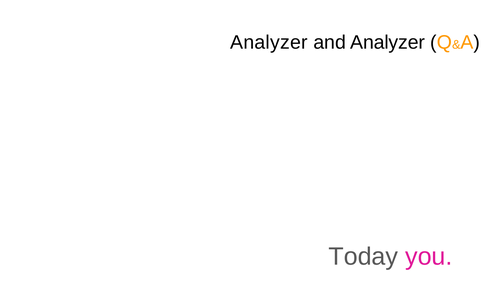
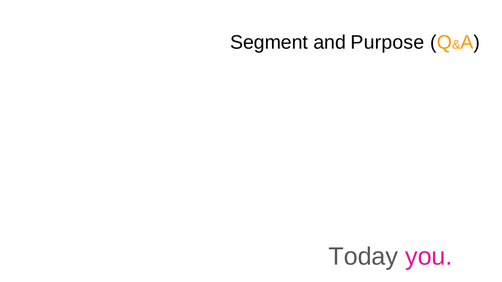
Analyzer at (269, 43): Analyzer -> Segment
and Analyzer: Analyzer -> Purpose
